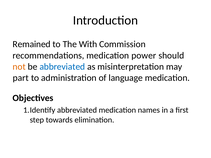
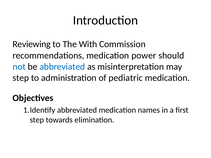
Remained: Remained -> Reviewing
not colour: orange -> blue
part at (21, 78): part -> step
language: language -> pediatric
